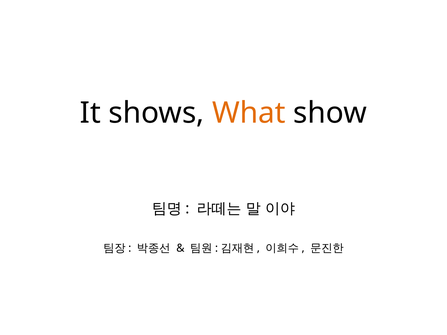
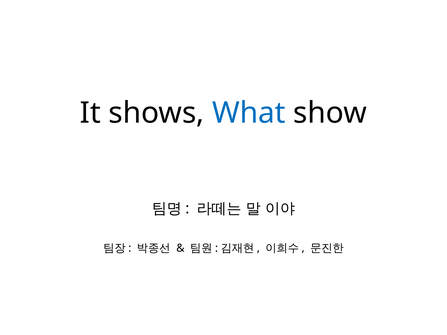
What colour: orange -> blue
